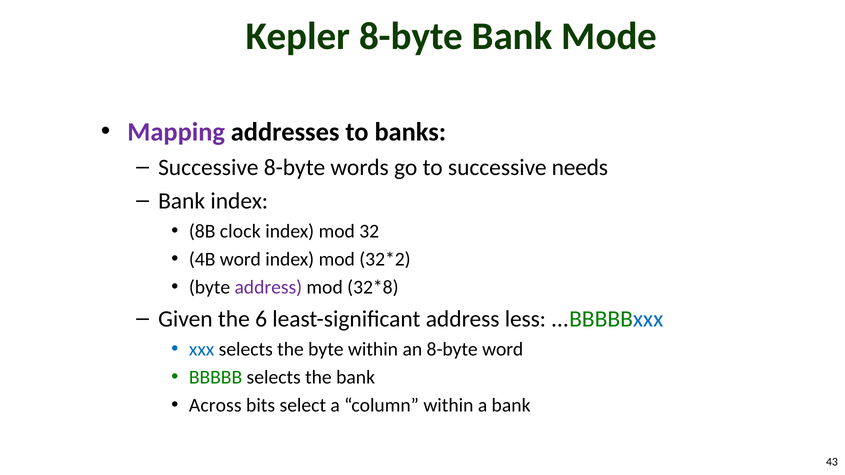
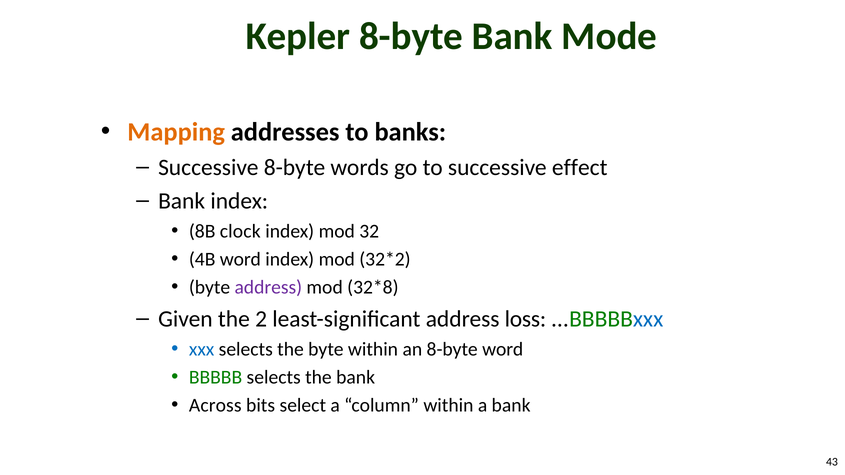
Mapping colour: purple -> orange
needs: needs -> effect
6: 6 -> 2
less: less -> loss
